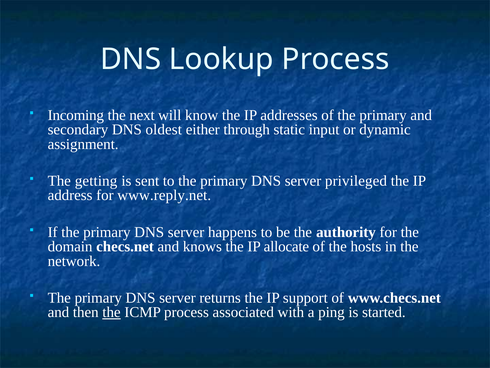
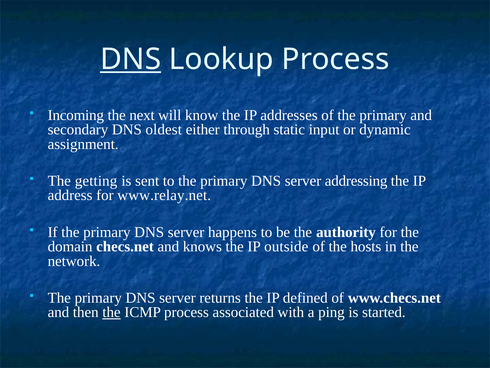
DNS at (131, 59) underline: none -> present
privileged: privileged -> addressing
www.reply.net: www.reply.net -> www.relay.net
allocate: allocate -> outside
support: support -> defined
